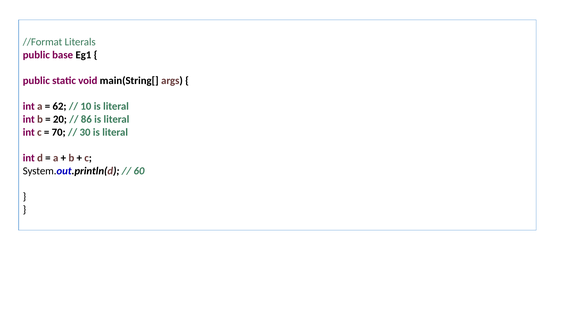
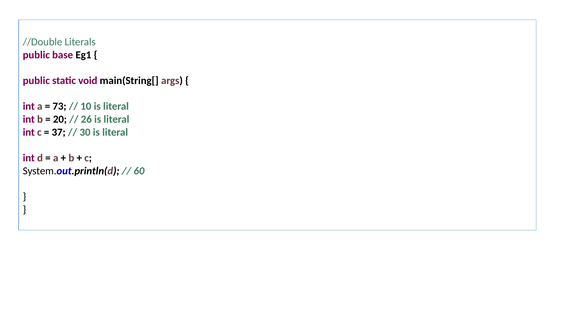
//Format: //Format -> //Double
62: 62 -> 73
86: 86 -> 26
70: 70 -> 37
